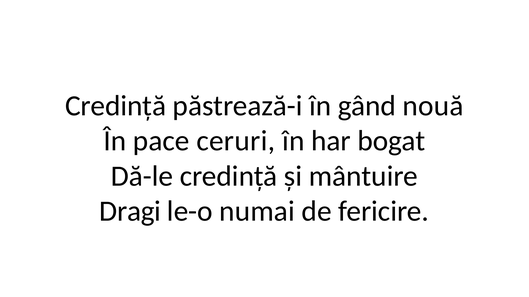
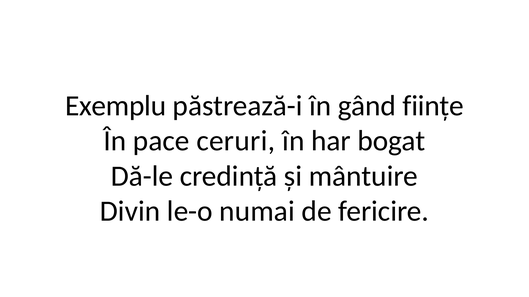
Credință at (116, 106): Credință -> Exemplu
nouă: nouă -> ființe
Dragi: Dragi -> Divin
